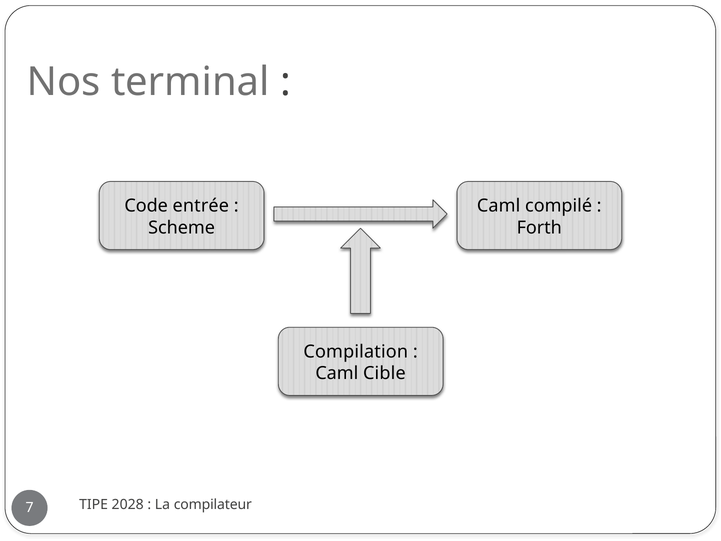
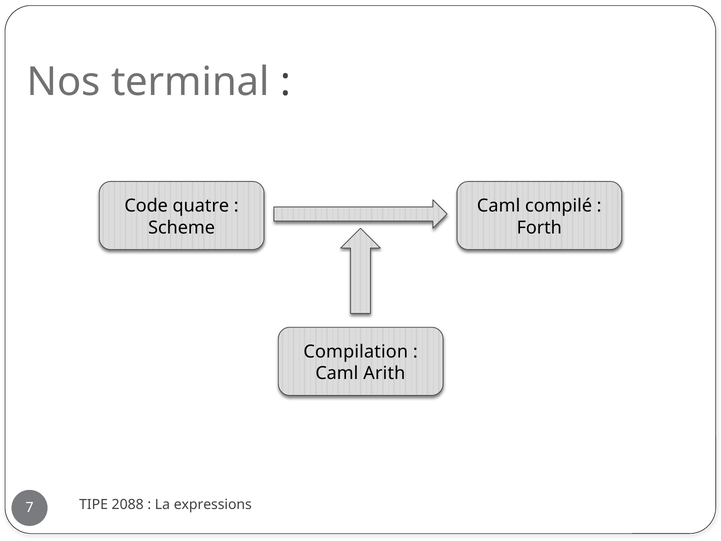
entrée: entrée -> quatre
Cible: Cible -> Arith
2028: 2028 -> 2088
compilateur: compilateur -> expressions
